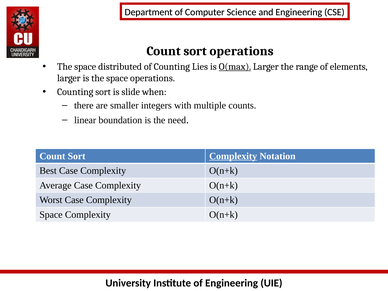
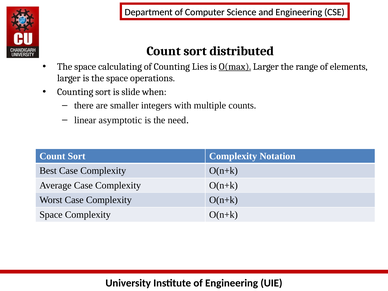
sort operations: operations -> distributed
distributed: distributed -> calculating
boundation: boundation -> asymptotic
Complexity at (233, 156) underline: present -> none
